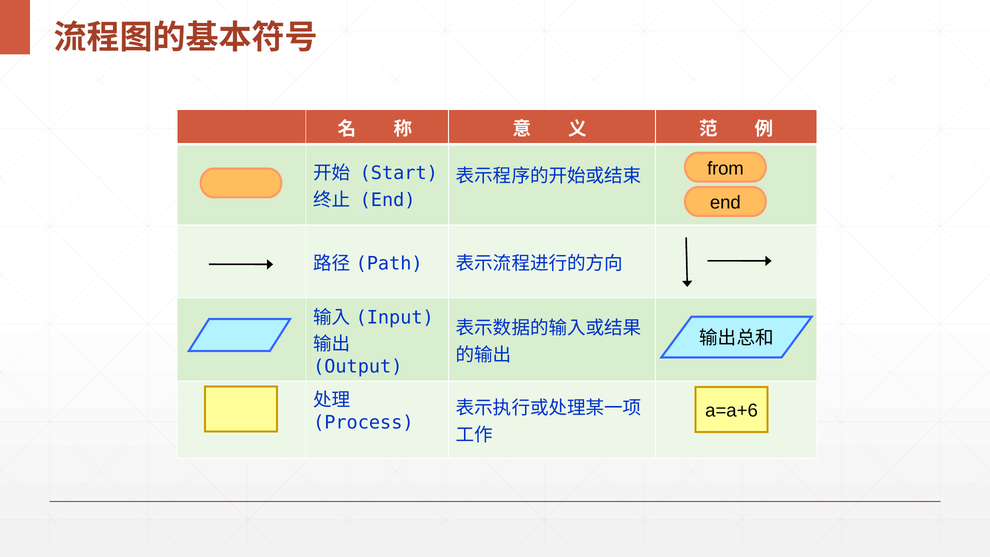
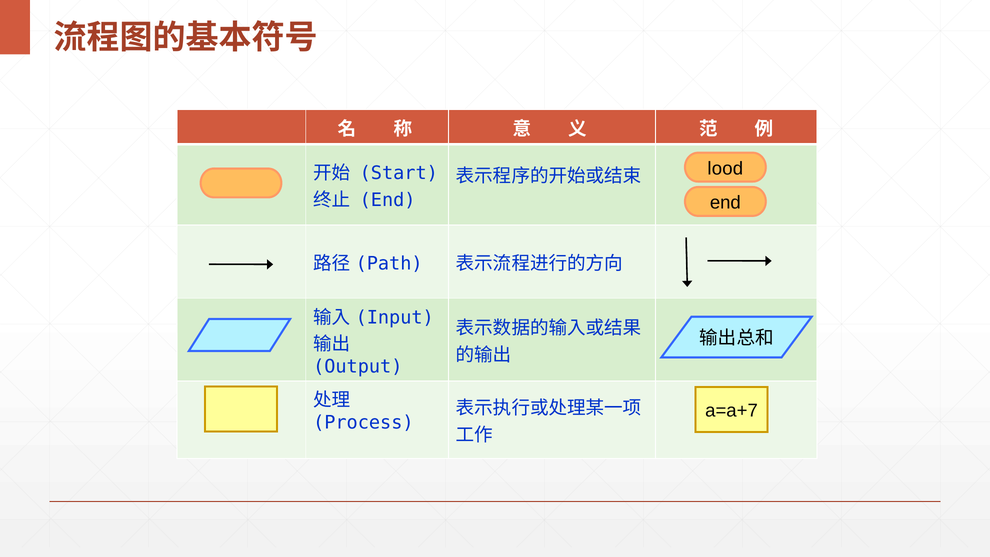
from: from -> lood
a=a+6: a=a+6 -> a=a+7
